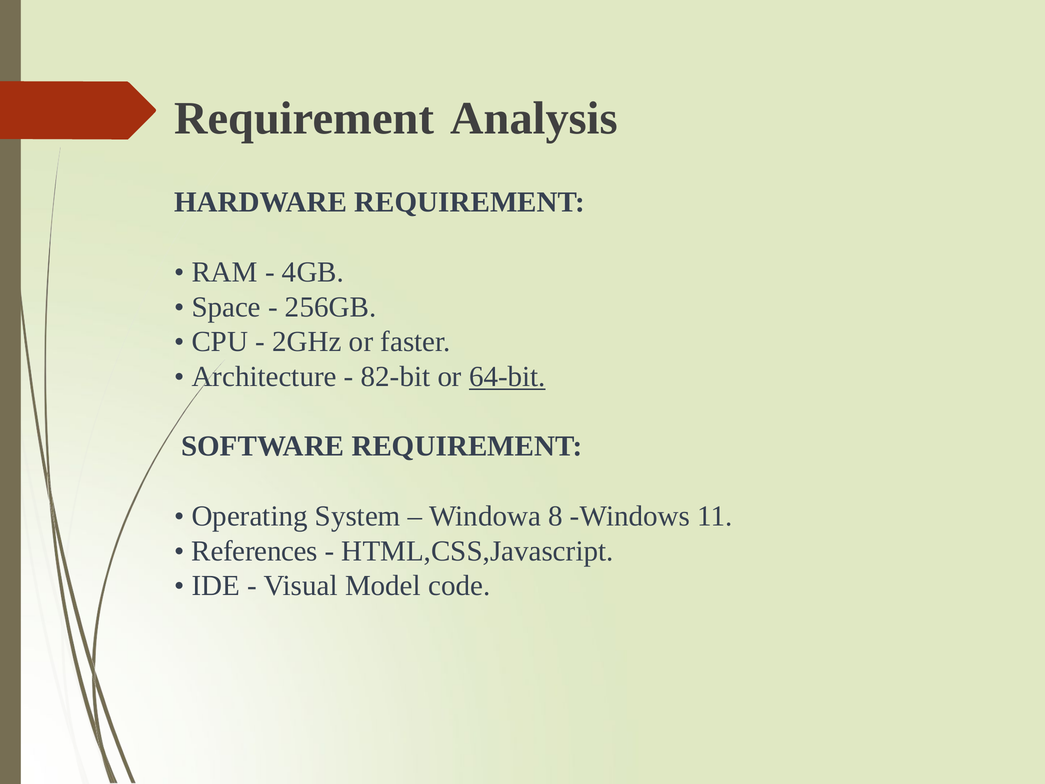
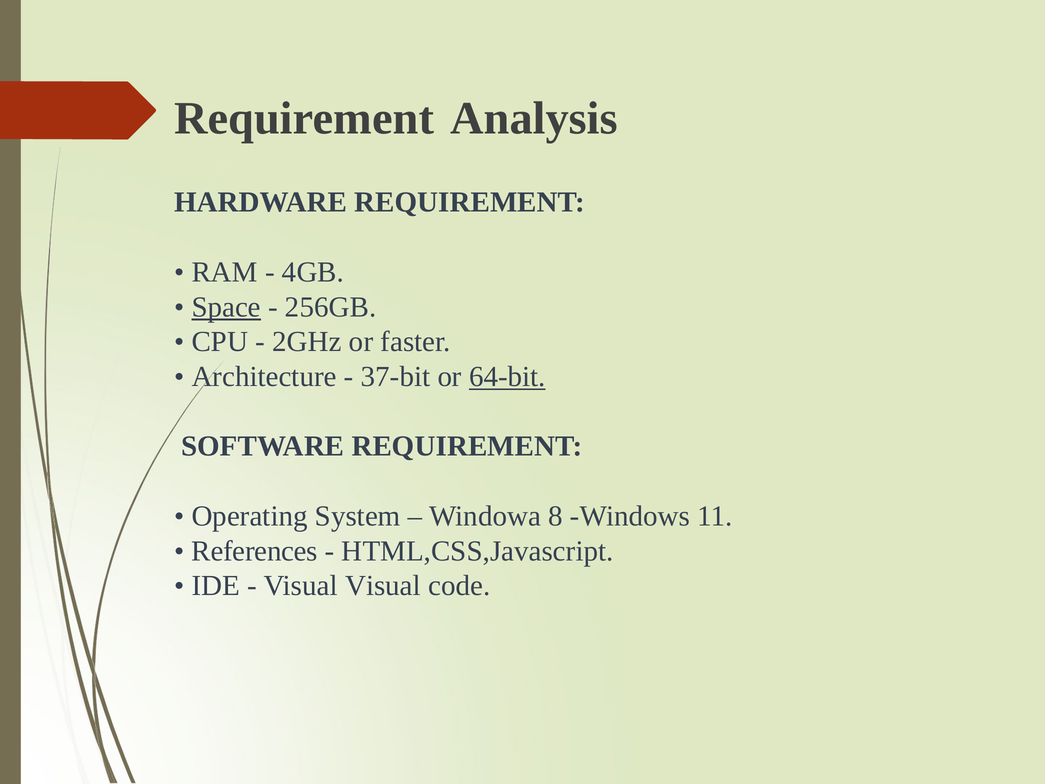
Space underline: none -> present
82-bit: 82-bit -> 37-bit
Visual Model: Model -> Visual
